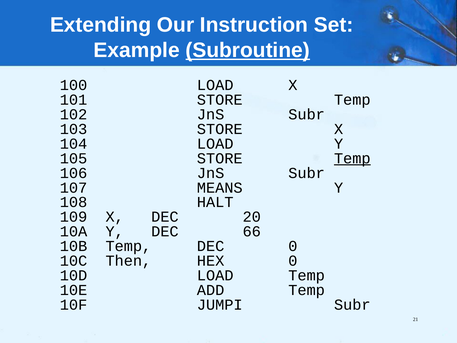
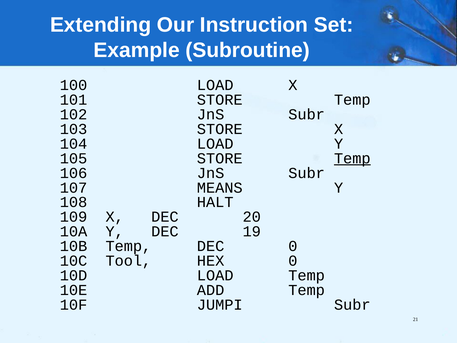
Subroutine underline: present -> none
66: 66 -> 19
Then: Then -> Tool
